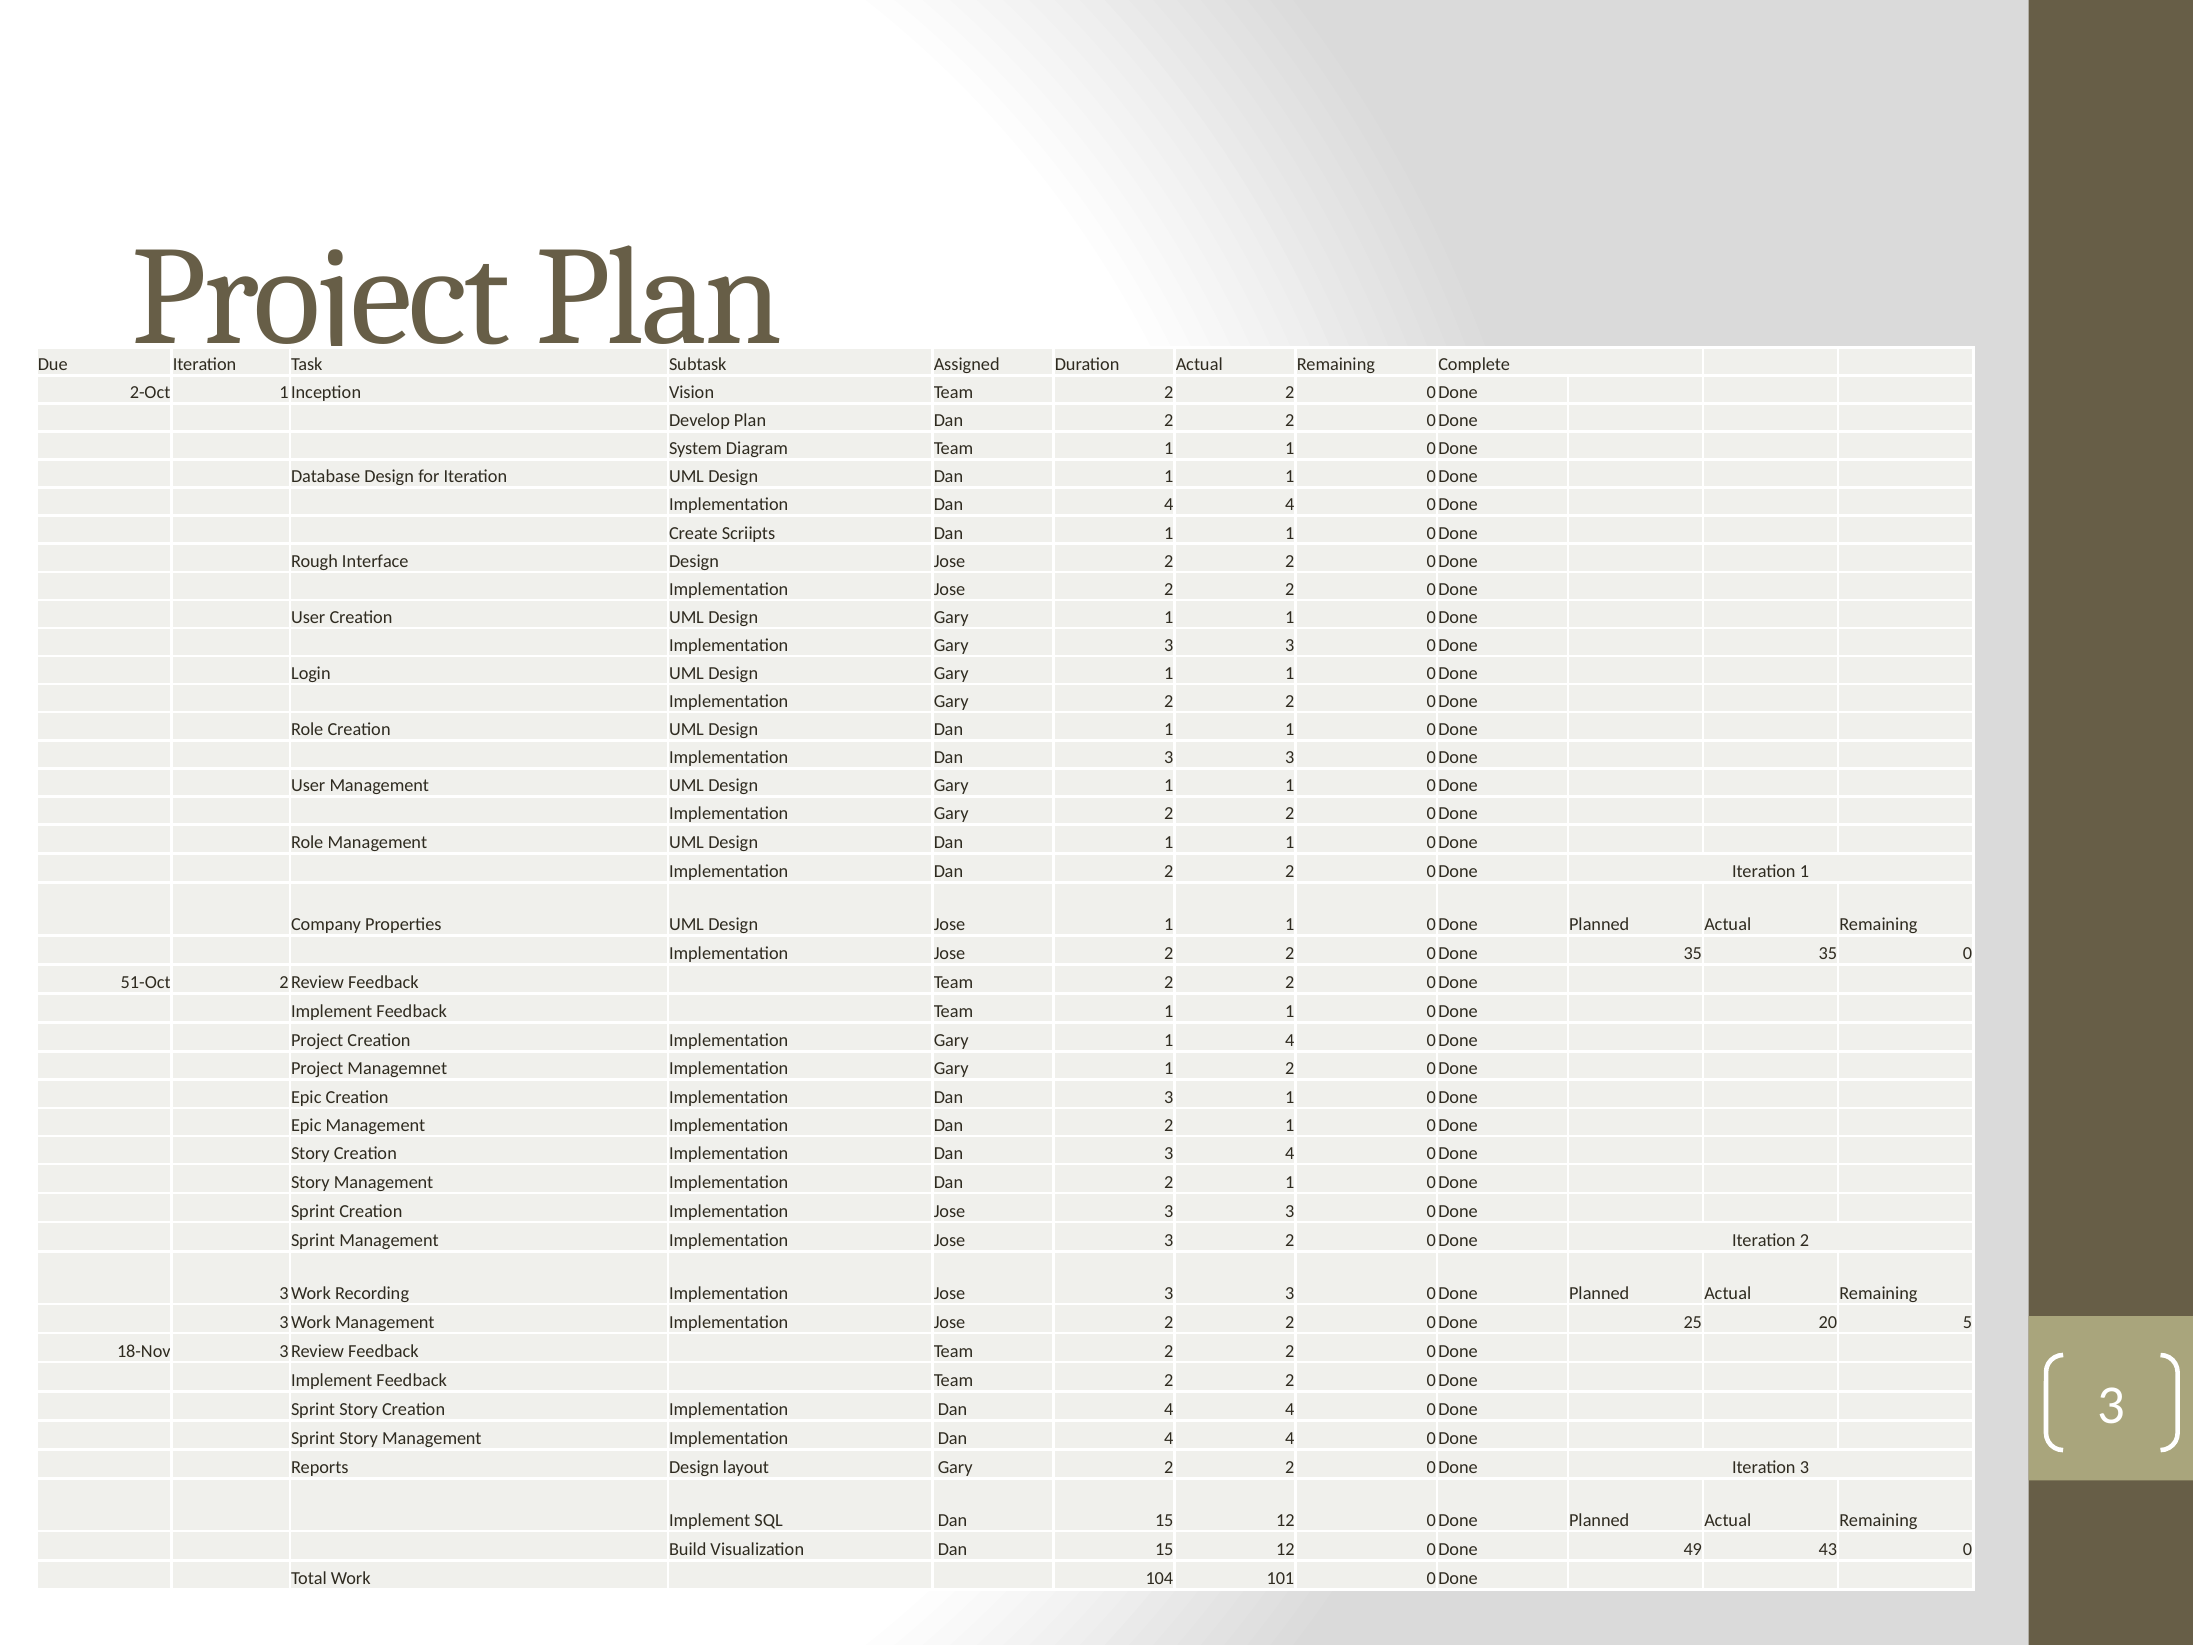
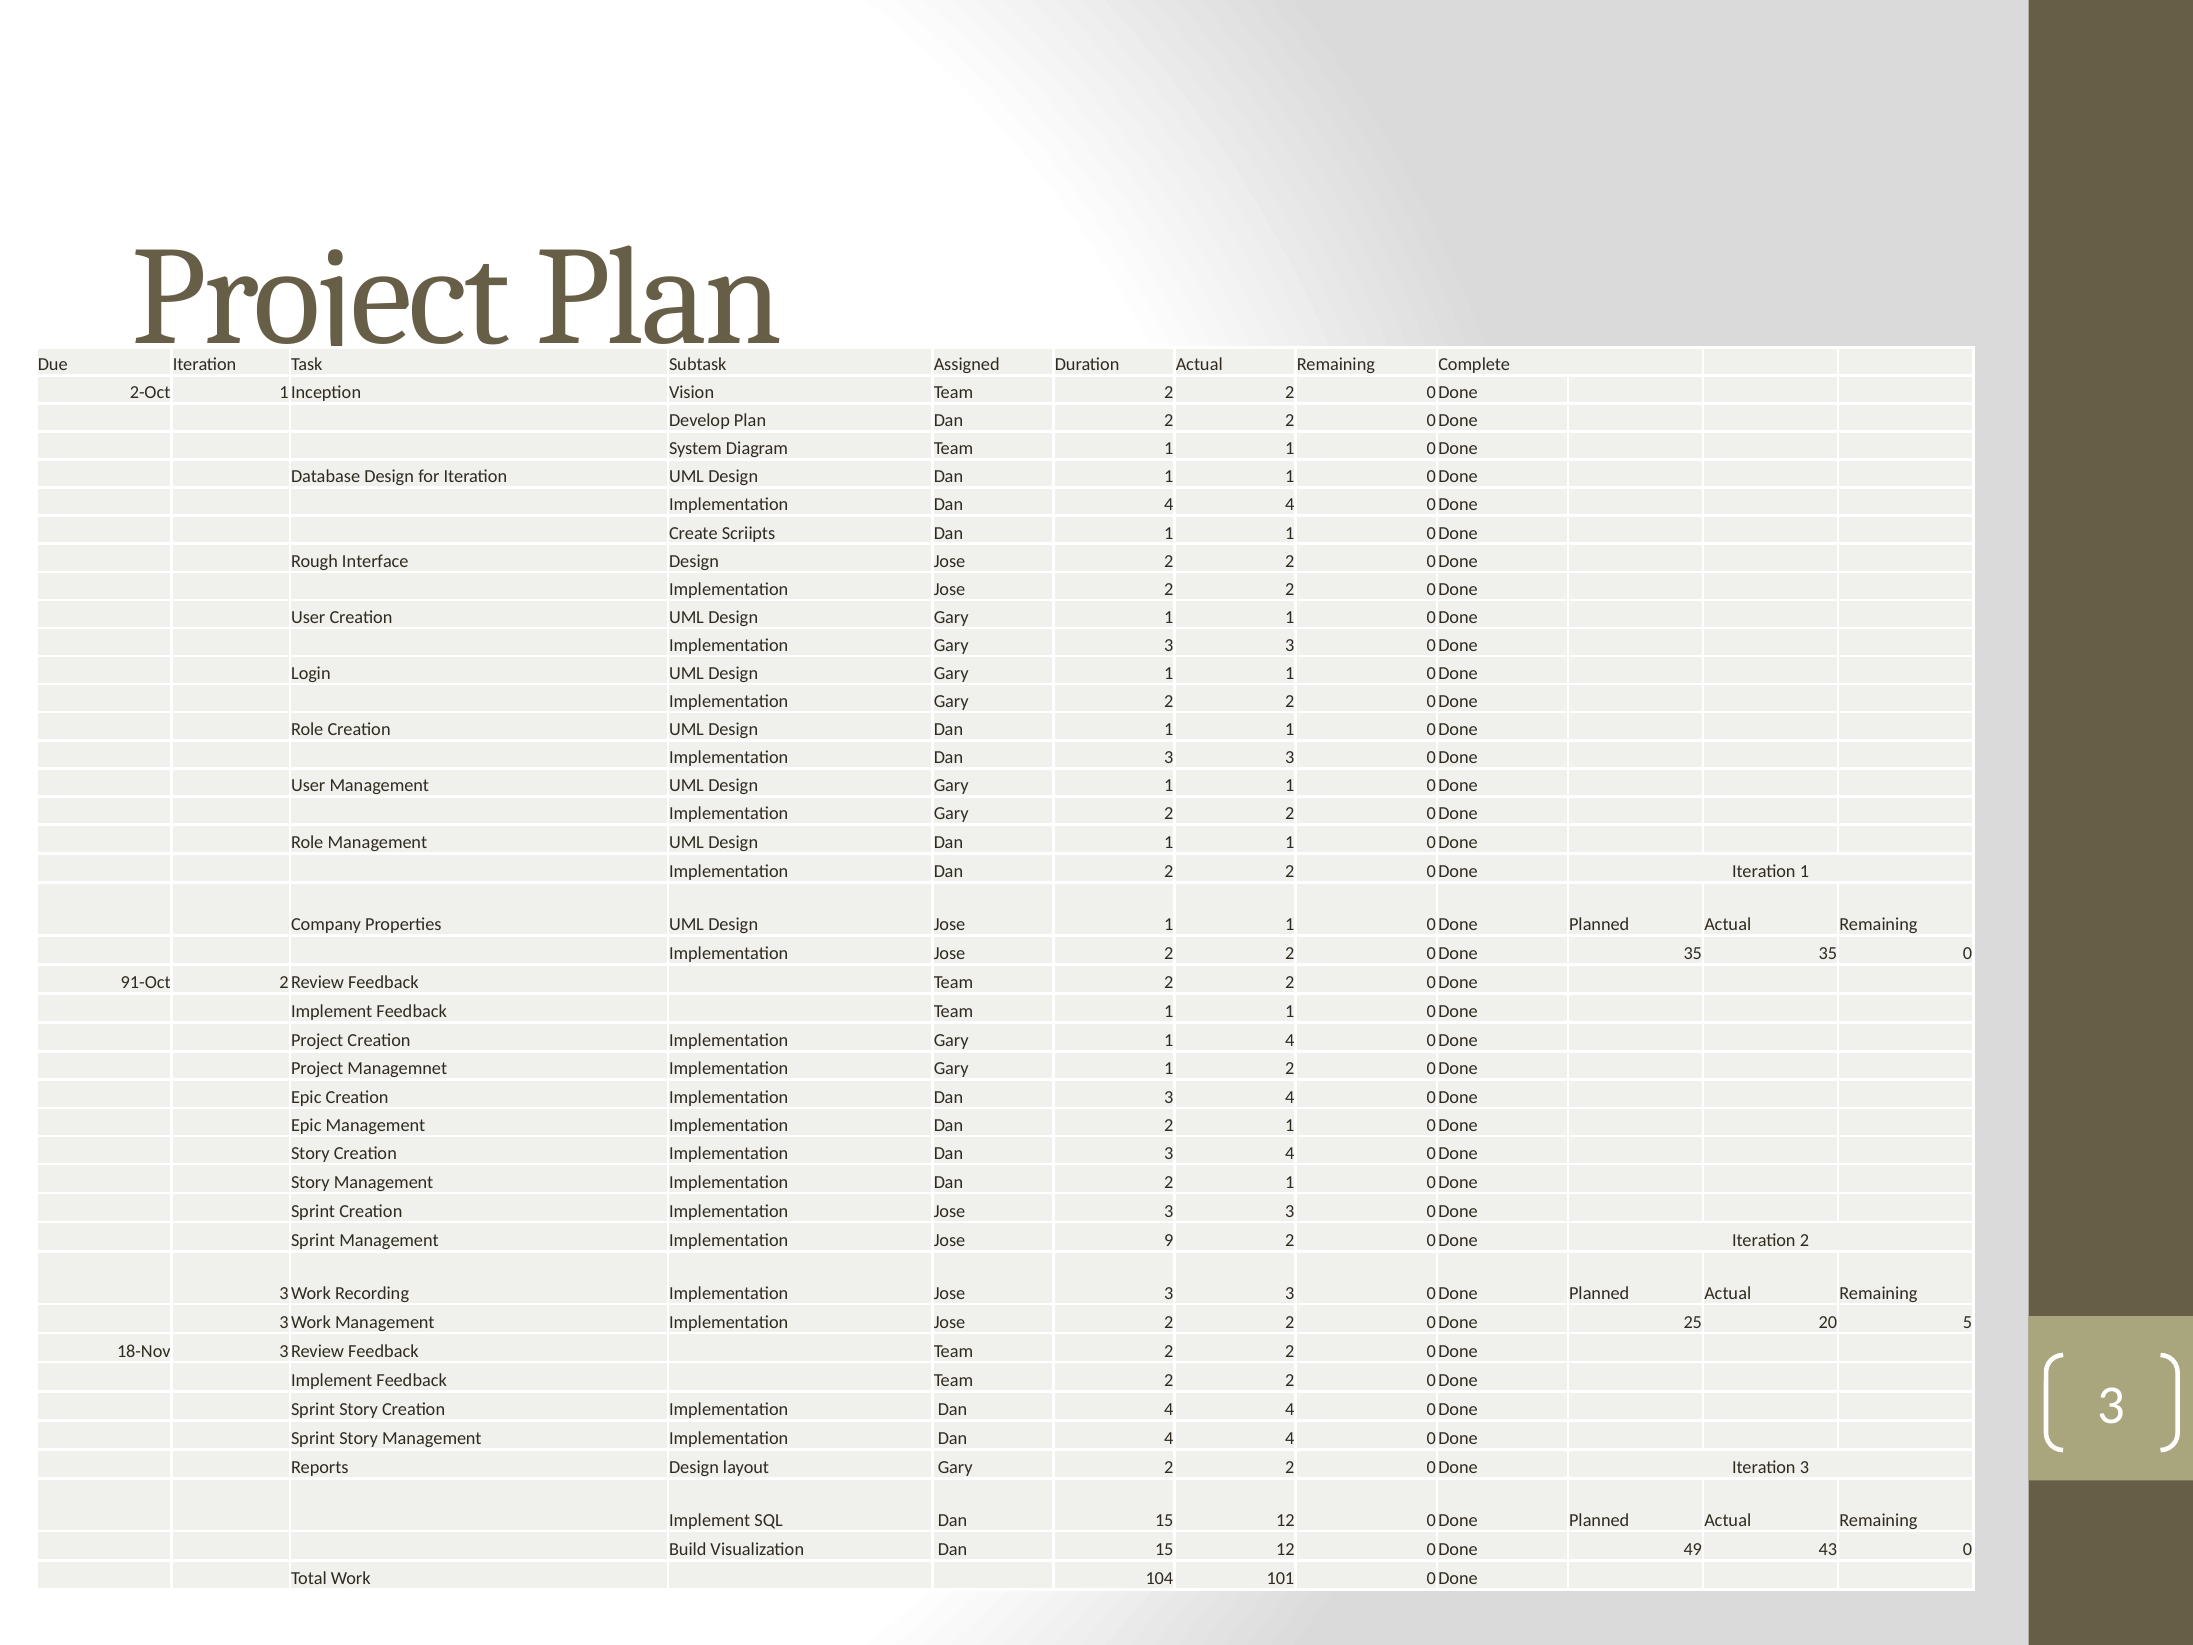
51-Oct: 51-Oct -> 91-Oct
1 at (1290, 1097): 1 -> 4
Management Implementation Jose 3: 3 -> 9
